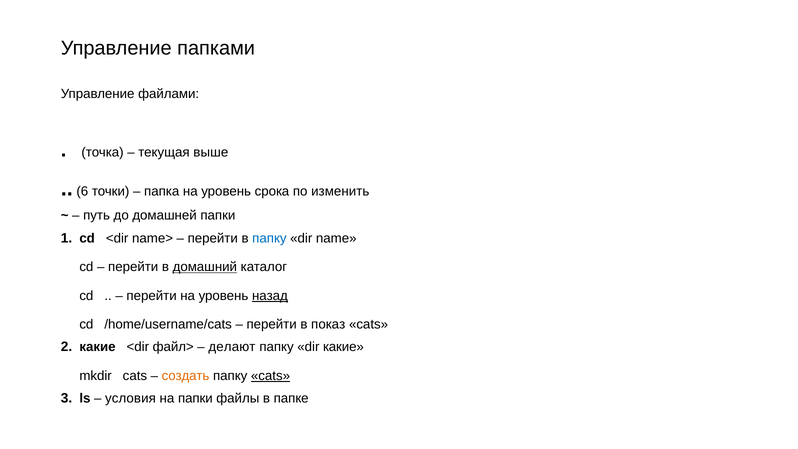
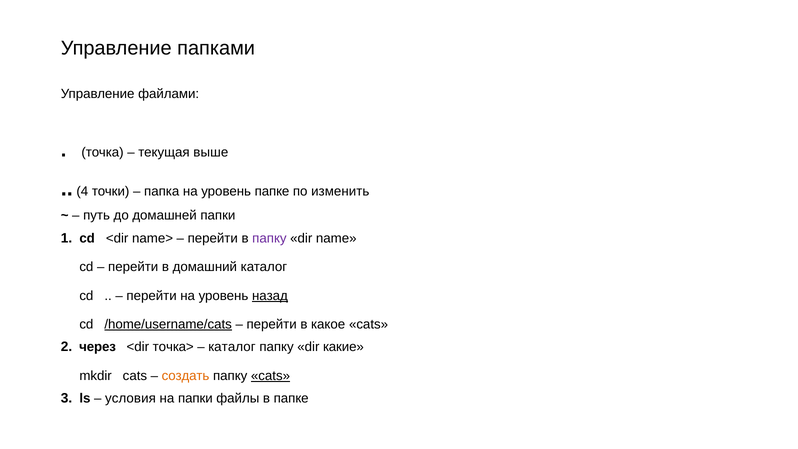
6: 6 -> 4
уровень срока: срока -> папке
папку at (269, 238) colour: blue -> purple
домашний underline: present -> none
/home/username/cats underline: none -> present
показ: показ -> какое
2 какие: какие -> через
файл>: файл> -> точка>
делают at (232, 347): делают -> каталог
